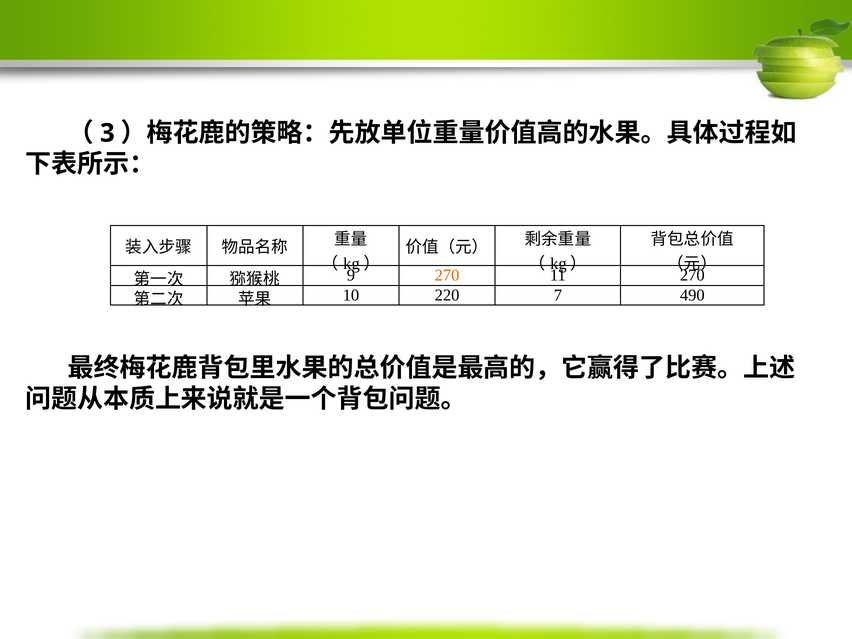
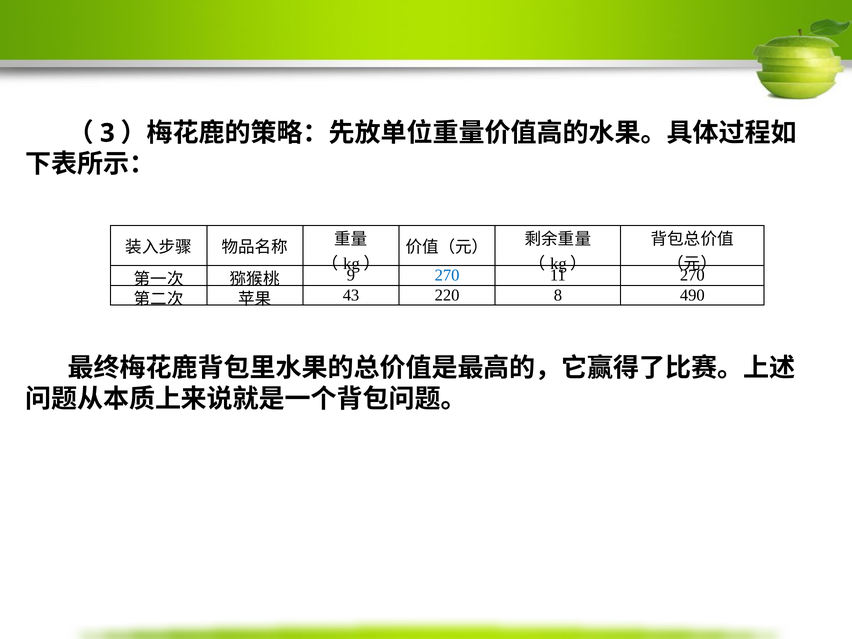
270 at (447, 275) colour: orange -> blue
10: 10 -> 43
7: 7 -> 8
